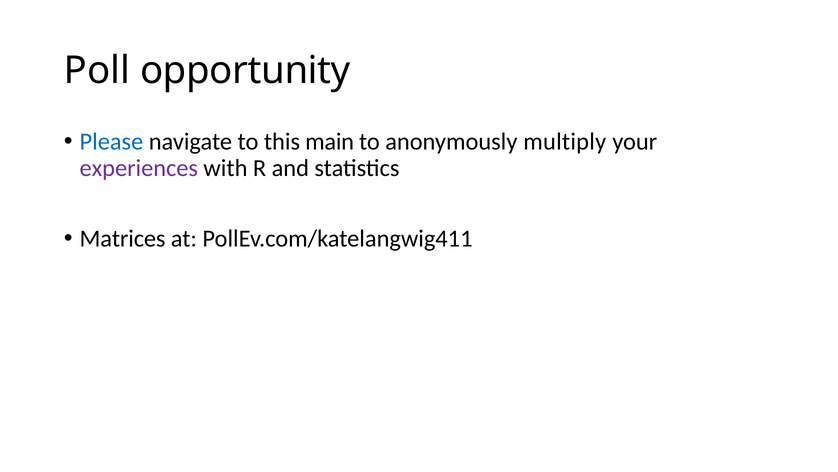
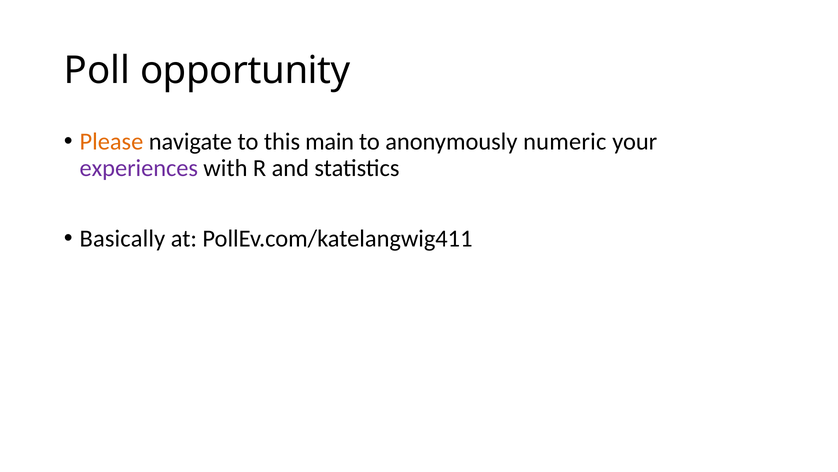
Please colour: blue -> orange
multiply: multiply -> numeric
Matrices: Matrices -> Basically
